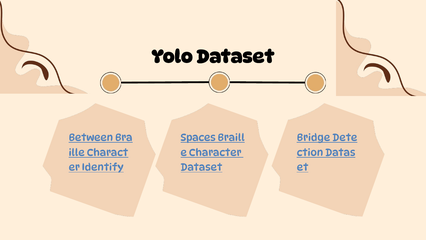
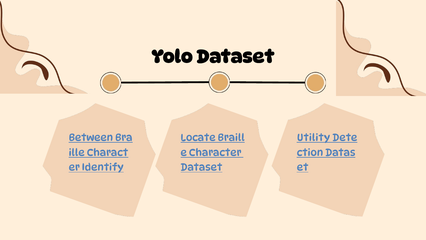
Spaces: Spaces -> Locate
Bridge: Bridge -> Utility
